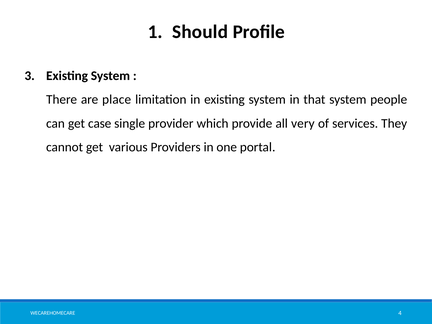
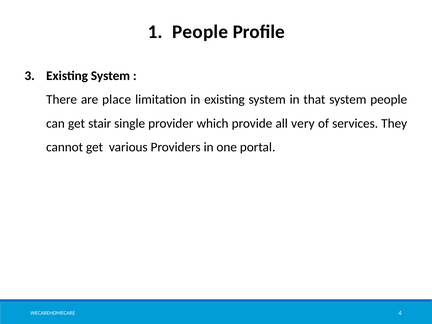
Should at (200, 32): Should -> People
case: case -> stair
